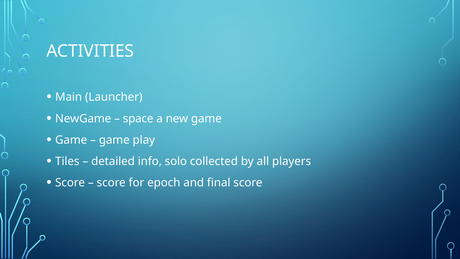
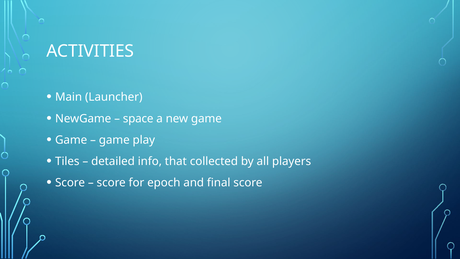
solo: solo -> that
